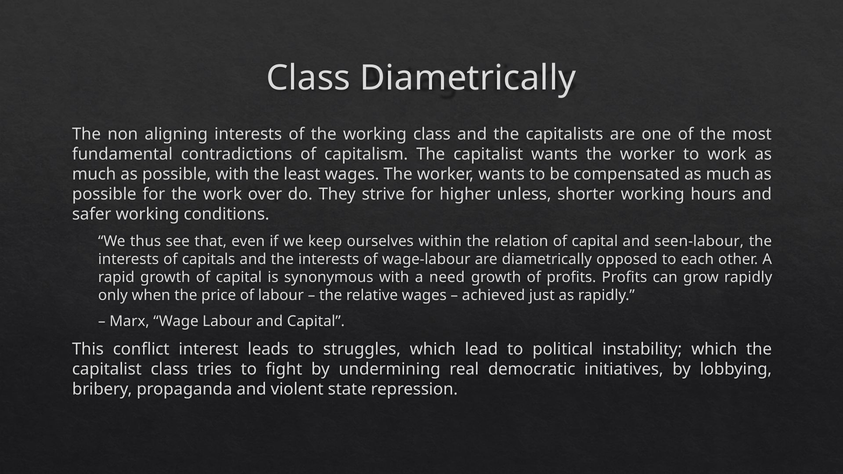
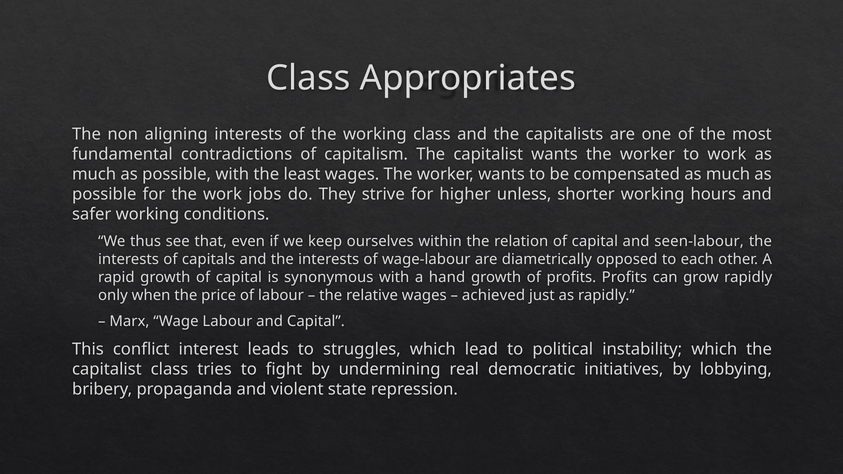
Class Diametrically: Diametrically -> Appropriates
over: over -> jobs
need: need -> hand
